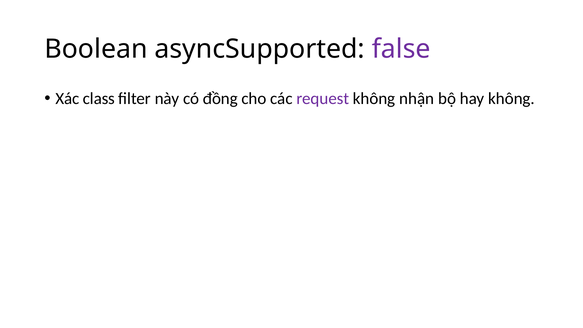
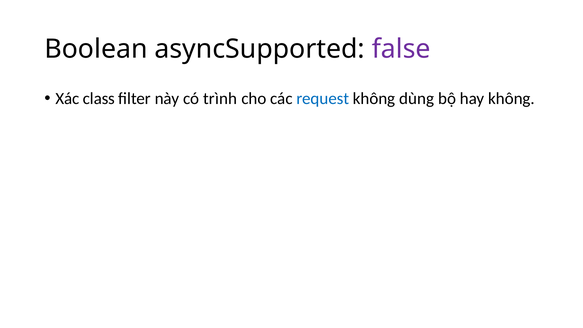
đồng: đồng -> trình
request colour: purple -> blue
nhận: nhận -> dùng
